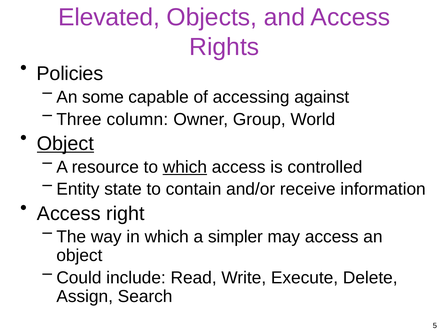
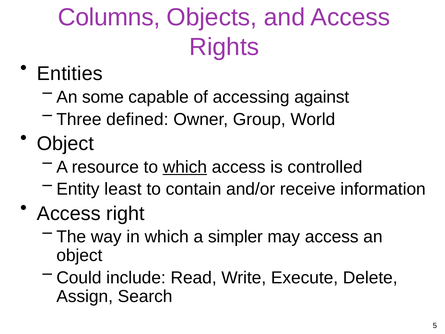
Elevated: Elevated -> Columns
Policies: Policies -> Entities
column: column -> defined
Object at (65, 144) underline: present -> none
state: state -> least
